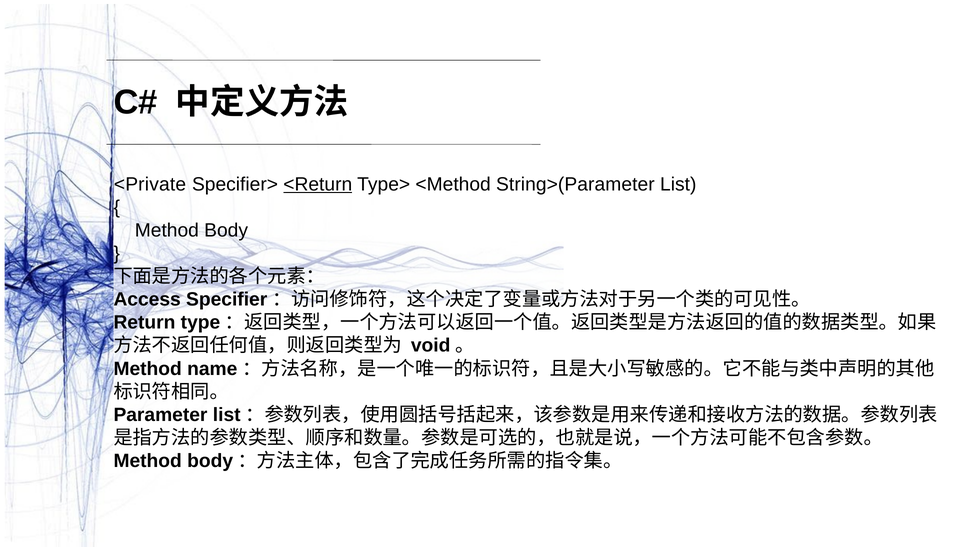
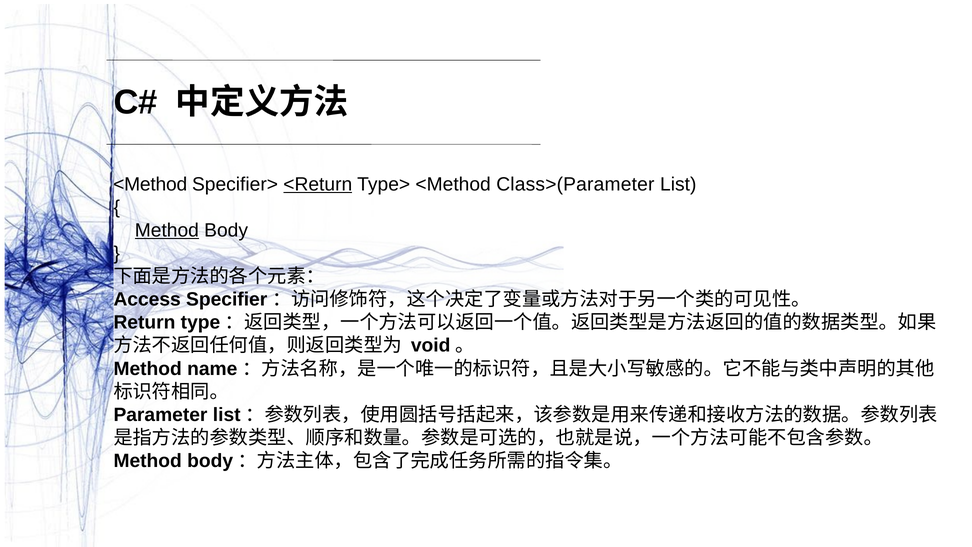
<Private at (150, 184): <Private -> <Method
String>(Parameter: String>(Parameter -> Class>(Parameter
Method at (167, 230) underline: none -> present
